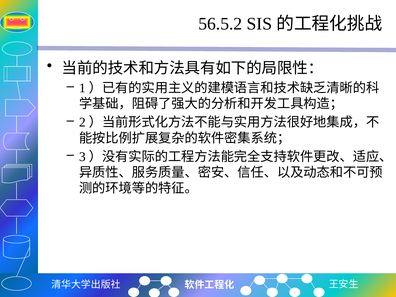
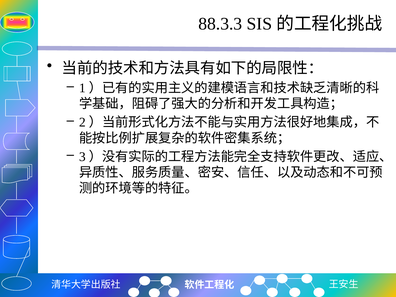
56.5.2: 56.5.2 -> 88.3.3
